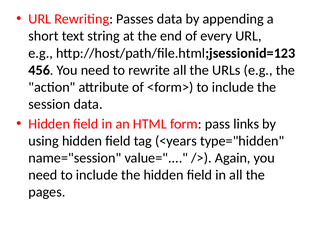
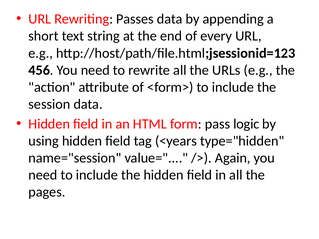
links: links -> logic
